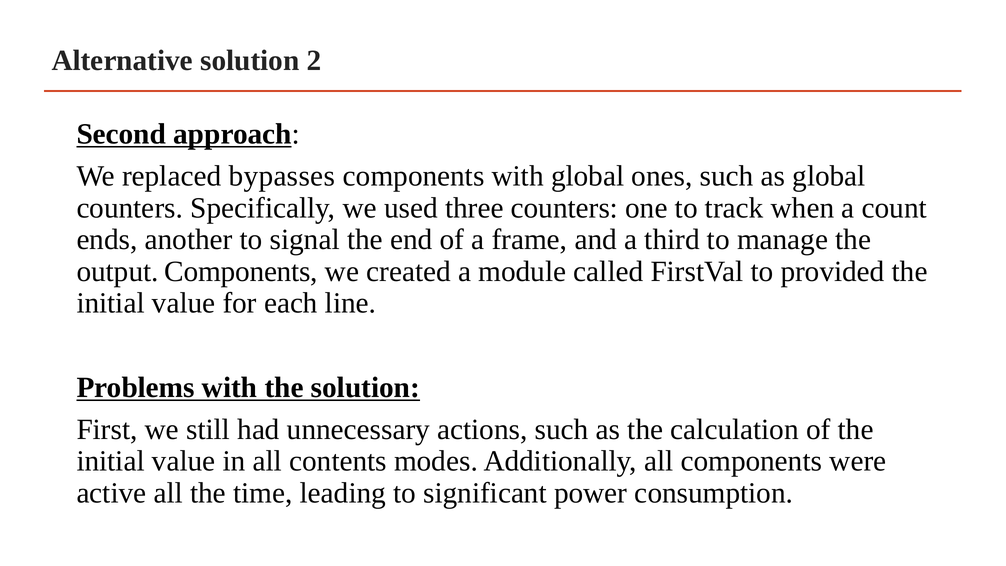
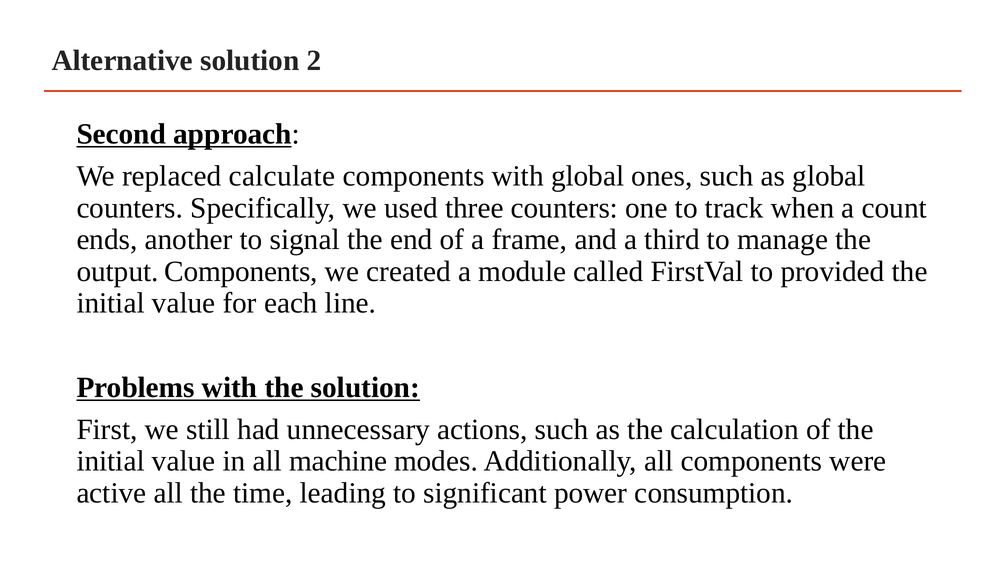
bypasses: bypasses -> calculate
contents: contents -> machine
